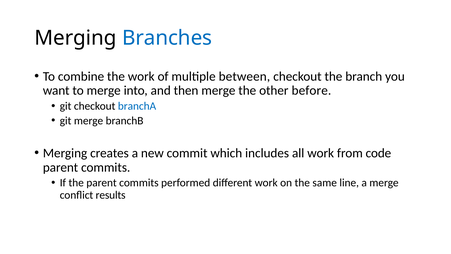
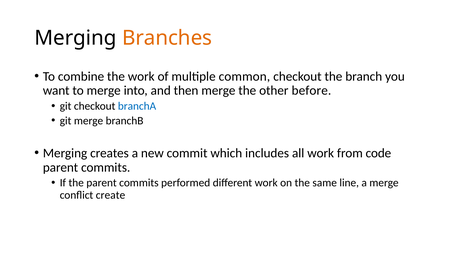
Branches colour: blue -> orange
between: between -> common
results: results -> create
